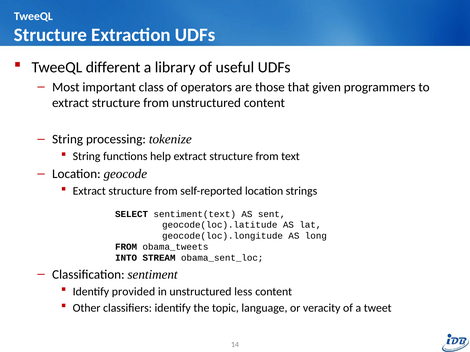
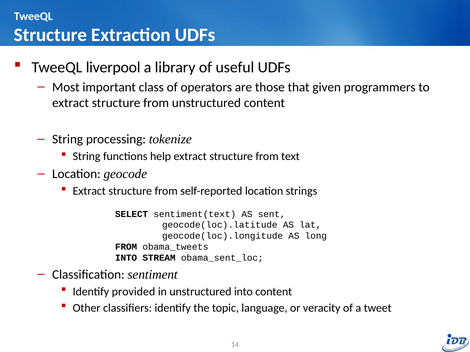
different: different -> liverpool
unstructured less: less -> into
